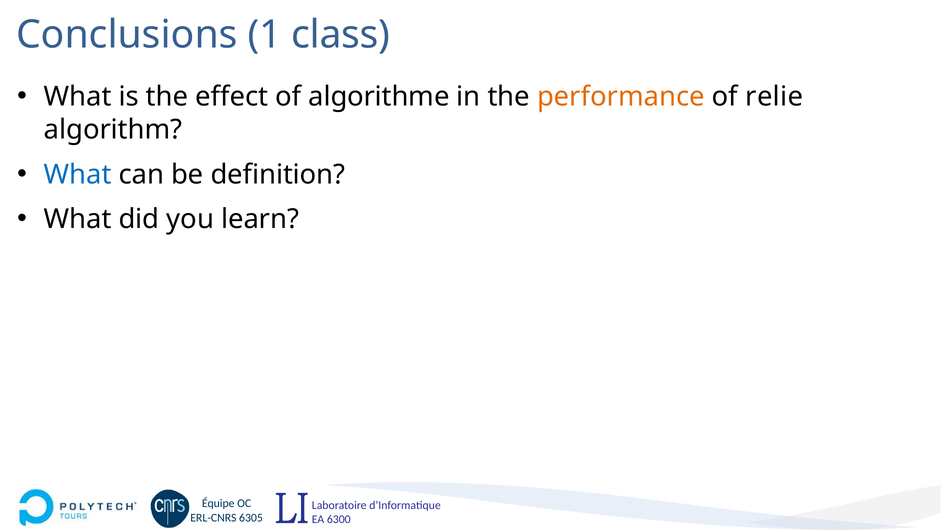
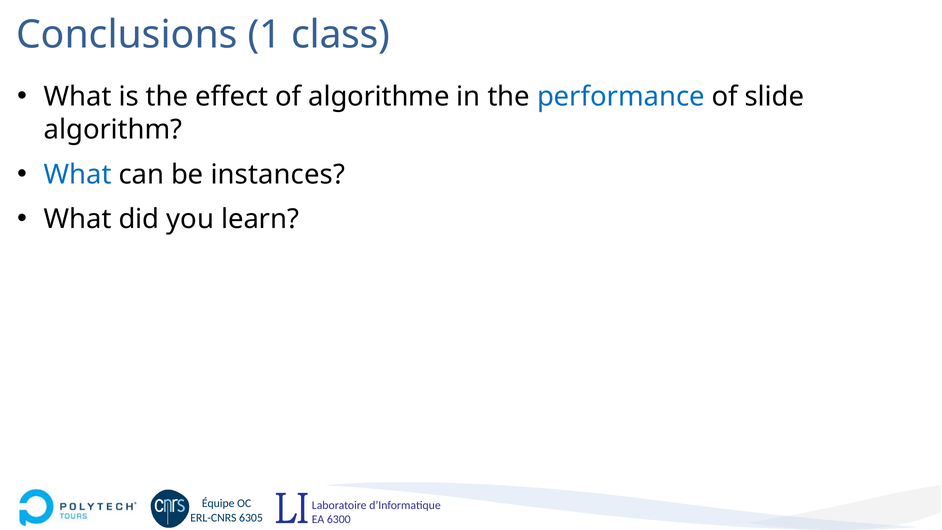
performance colour: orange -> blue
relie: relie -> slide
definition: definition -> instances
